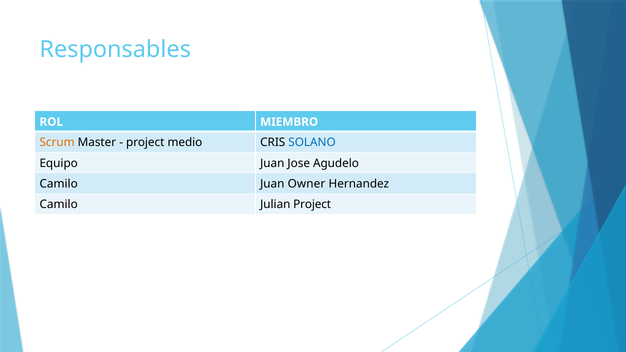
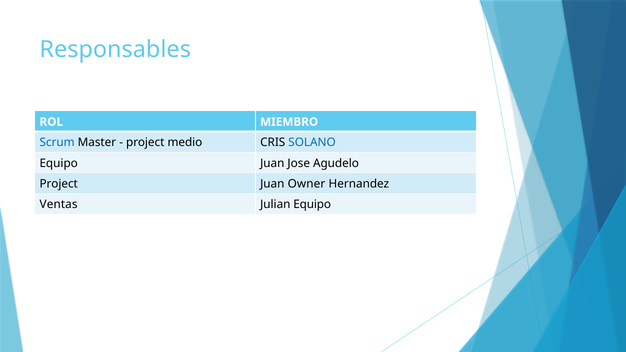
Scrum colour: orange -> blue
Camilo at (59, 184): Camilo -> Project
Camilo at (59, 205): Camilo -> Ventas
Julian Project: Project -> Equipo
